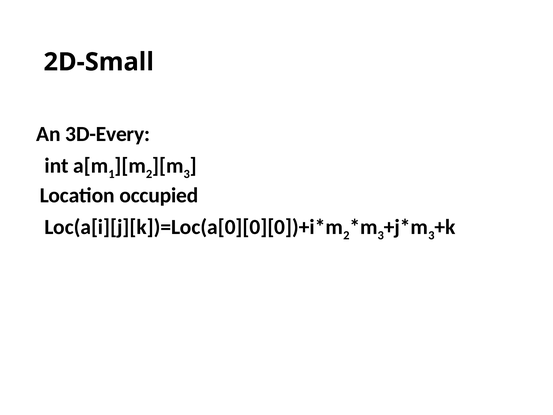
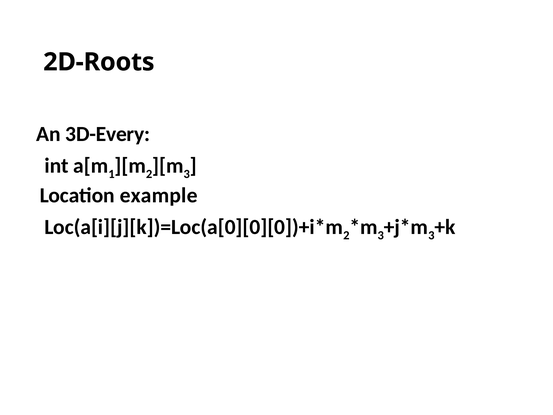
2D-Small: 2D-Small -> 2D-Roots
occupied: occupied -> example
